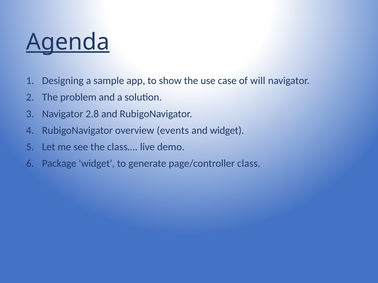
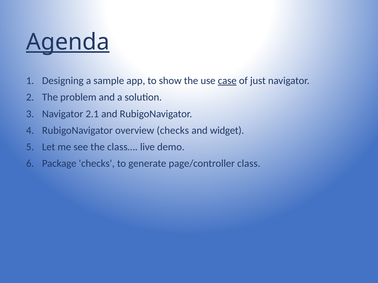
case underline: none -> present
will: will -> just
2.8: 2.8 -> 2.1
overview events: events -> checks
Package widget: widget -> checks
